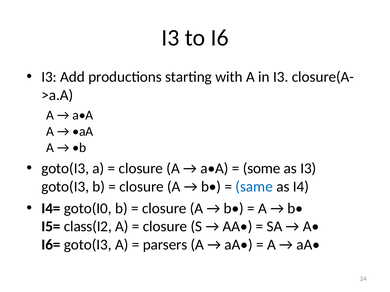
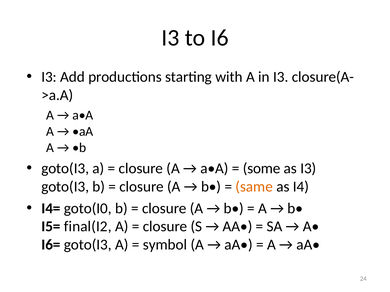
same colour: blue -> orange
class(I2: class(I2 -> final(I2
parsers: parsers -> symbol
